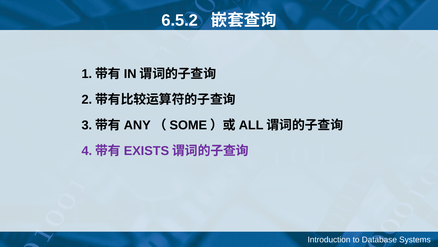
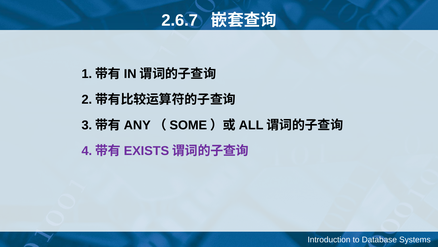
6.5.2: 6.5.2 -> 2.6.7
